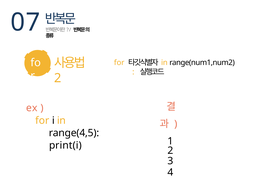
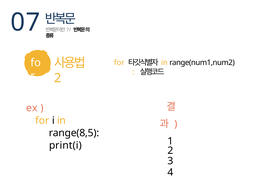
range(4,5: range(4,5 -> range(8,5
